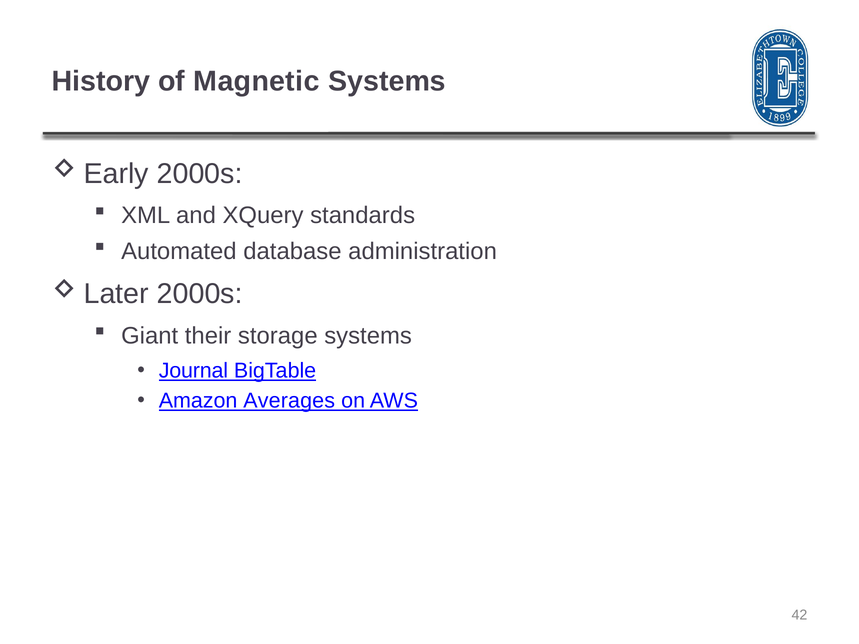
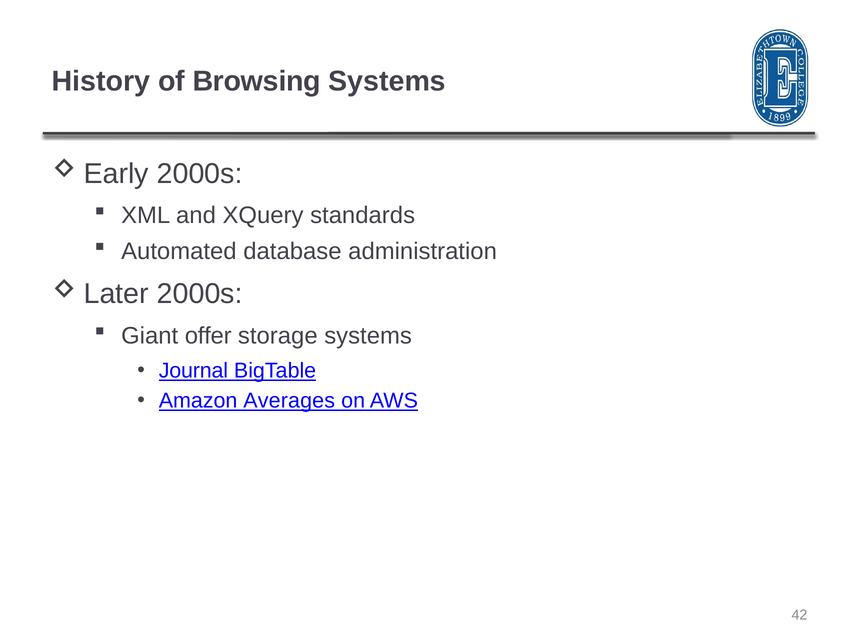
Magnetic: Magnetic -> Browsing
their: their -> offer
